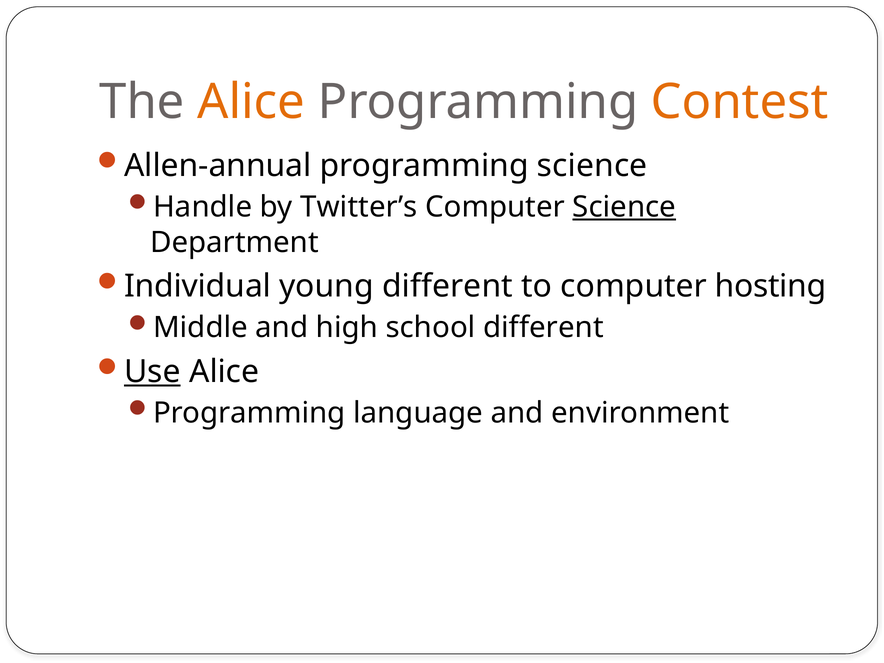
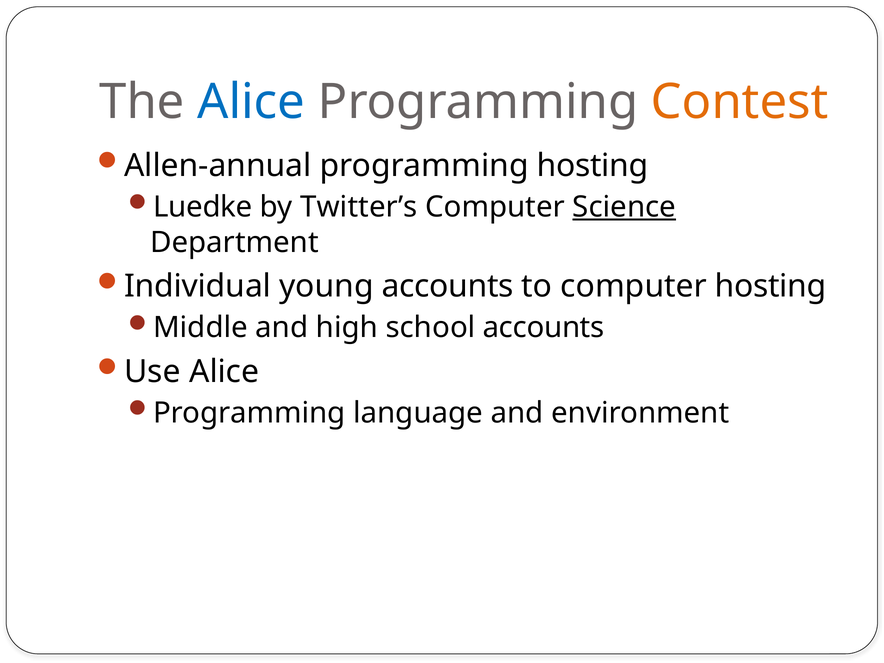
Alice at (251, 102) colour: orange -> blue
programming science: science -> hosting
Handle: Handle -> Luedke
young different: different -> accounts
school different: different -> accounts
Use underline: present -> none
